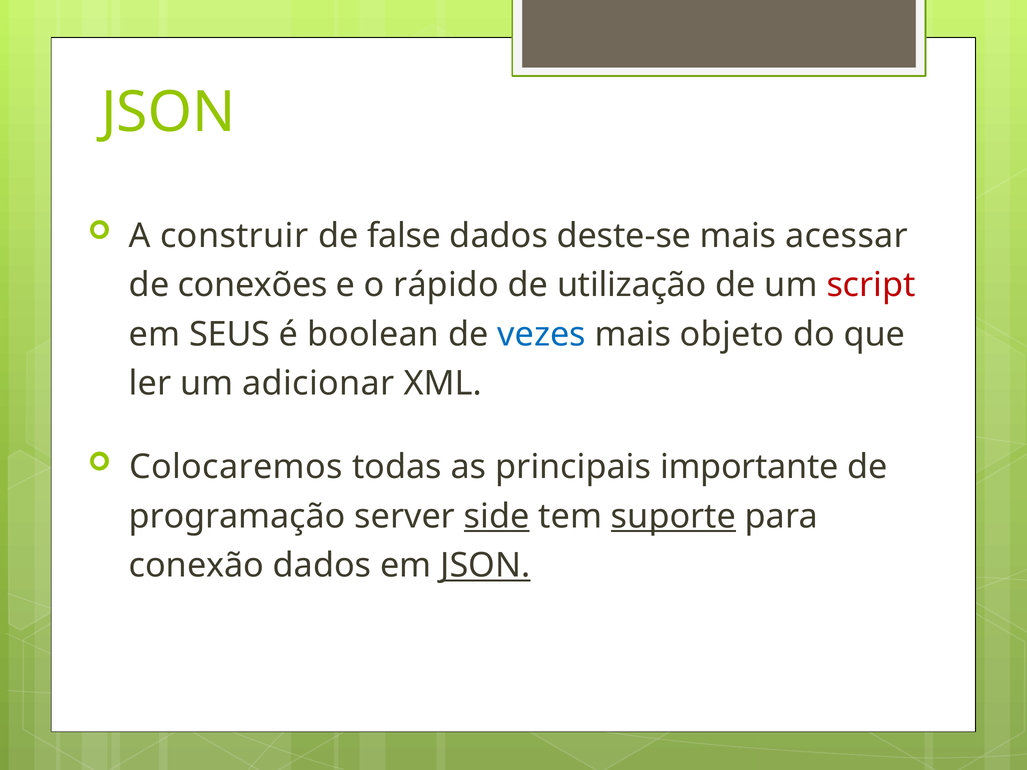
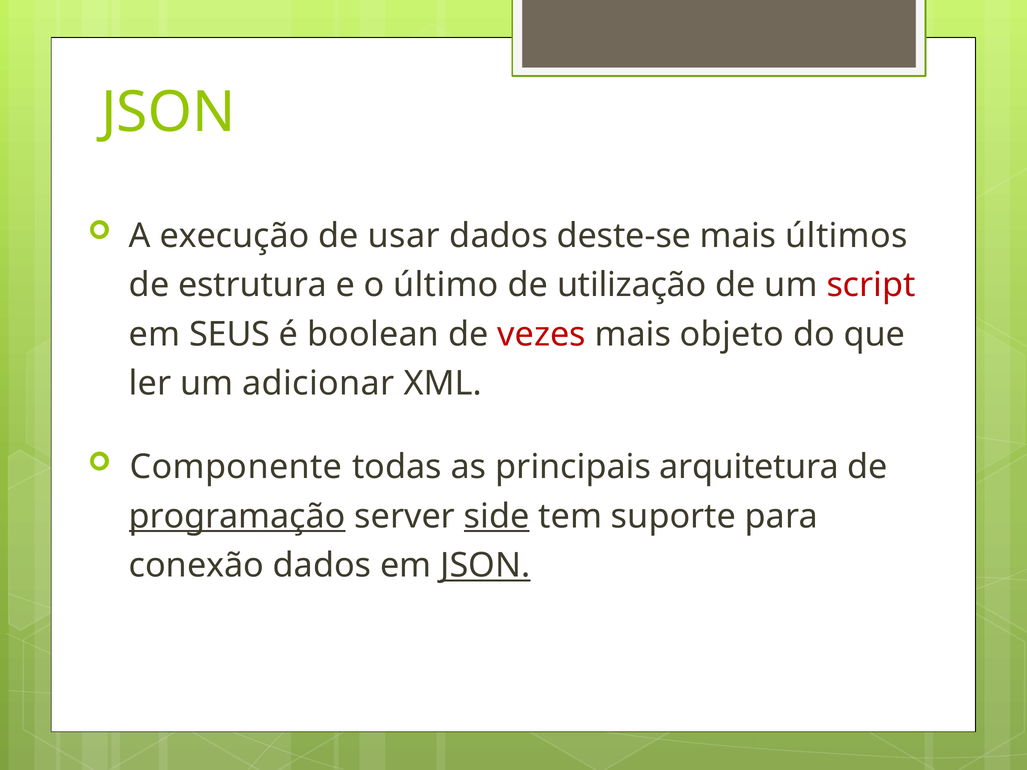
construir: construir -> execução
false: false -> usar
acessar: acessar -> últimos
conexões: conexões -> estrutura
rápido: rápido -> último
vezes colour: blue -> red
Colocaremos: Colocaremos -> Componente
importante: importante -> arquitetura
programação underline: none -> present
suporte underline: present -> none
